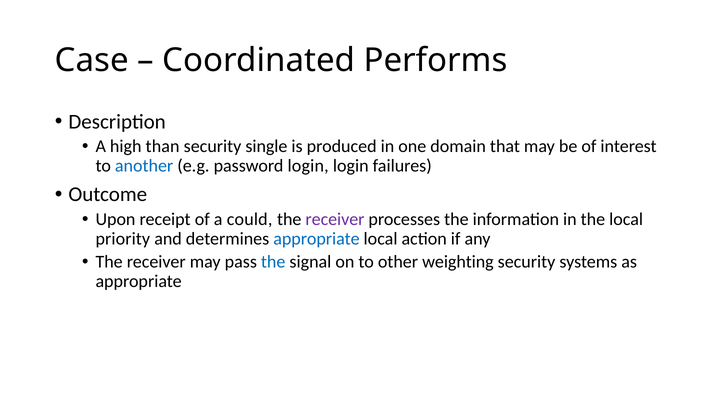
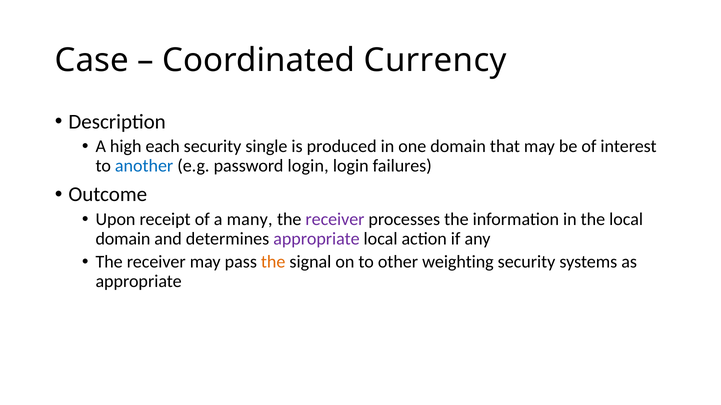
Performs: Performs -> Currency
than: than -> each
could: could -> many
priority at (123, 239): priority -> domain
appropriate at (316, 239) colour: blue -> purple
the at (273, 262) colour: blue -> orange
